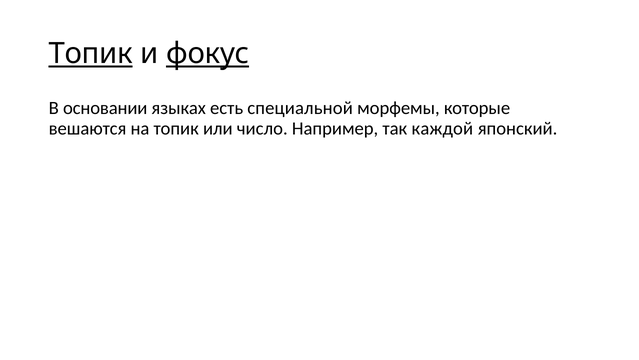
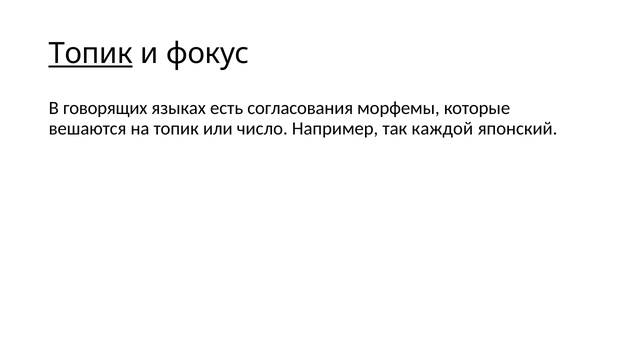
фокус underline: present -> none
основании: основании -> говорящих
специальной: специальной -> согласования
